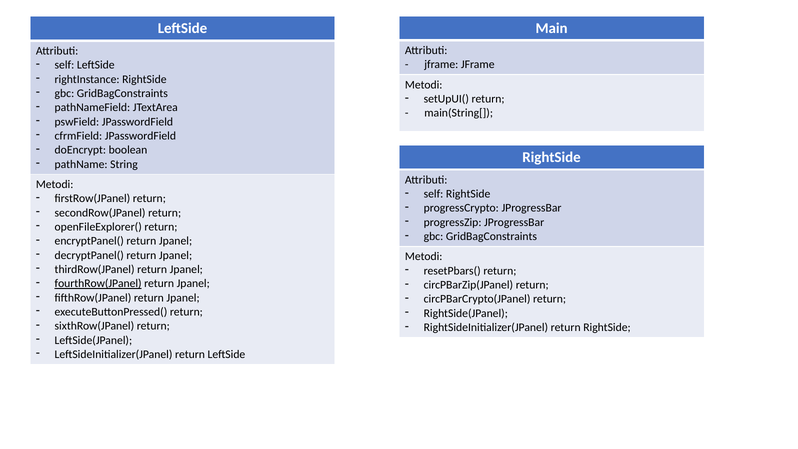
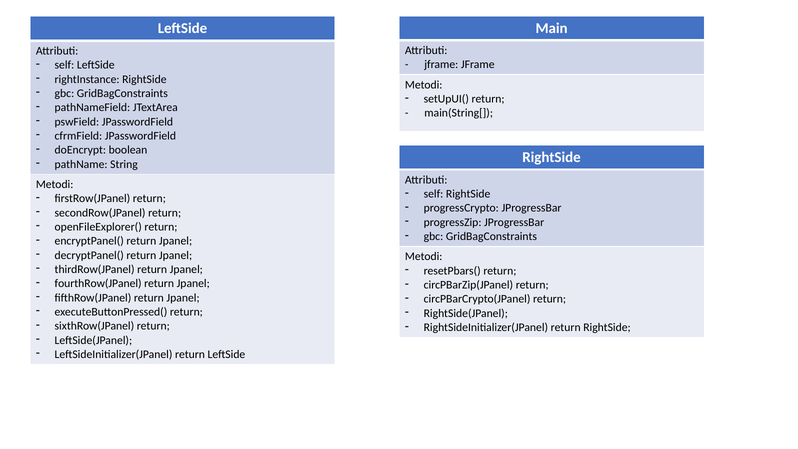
fourthRow(JPanel underline: present -> none
